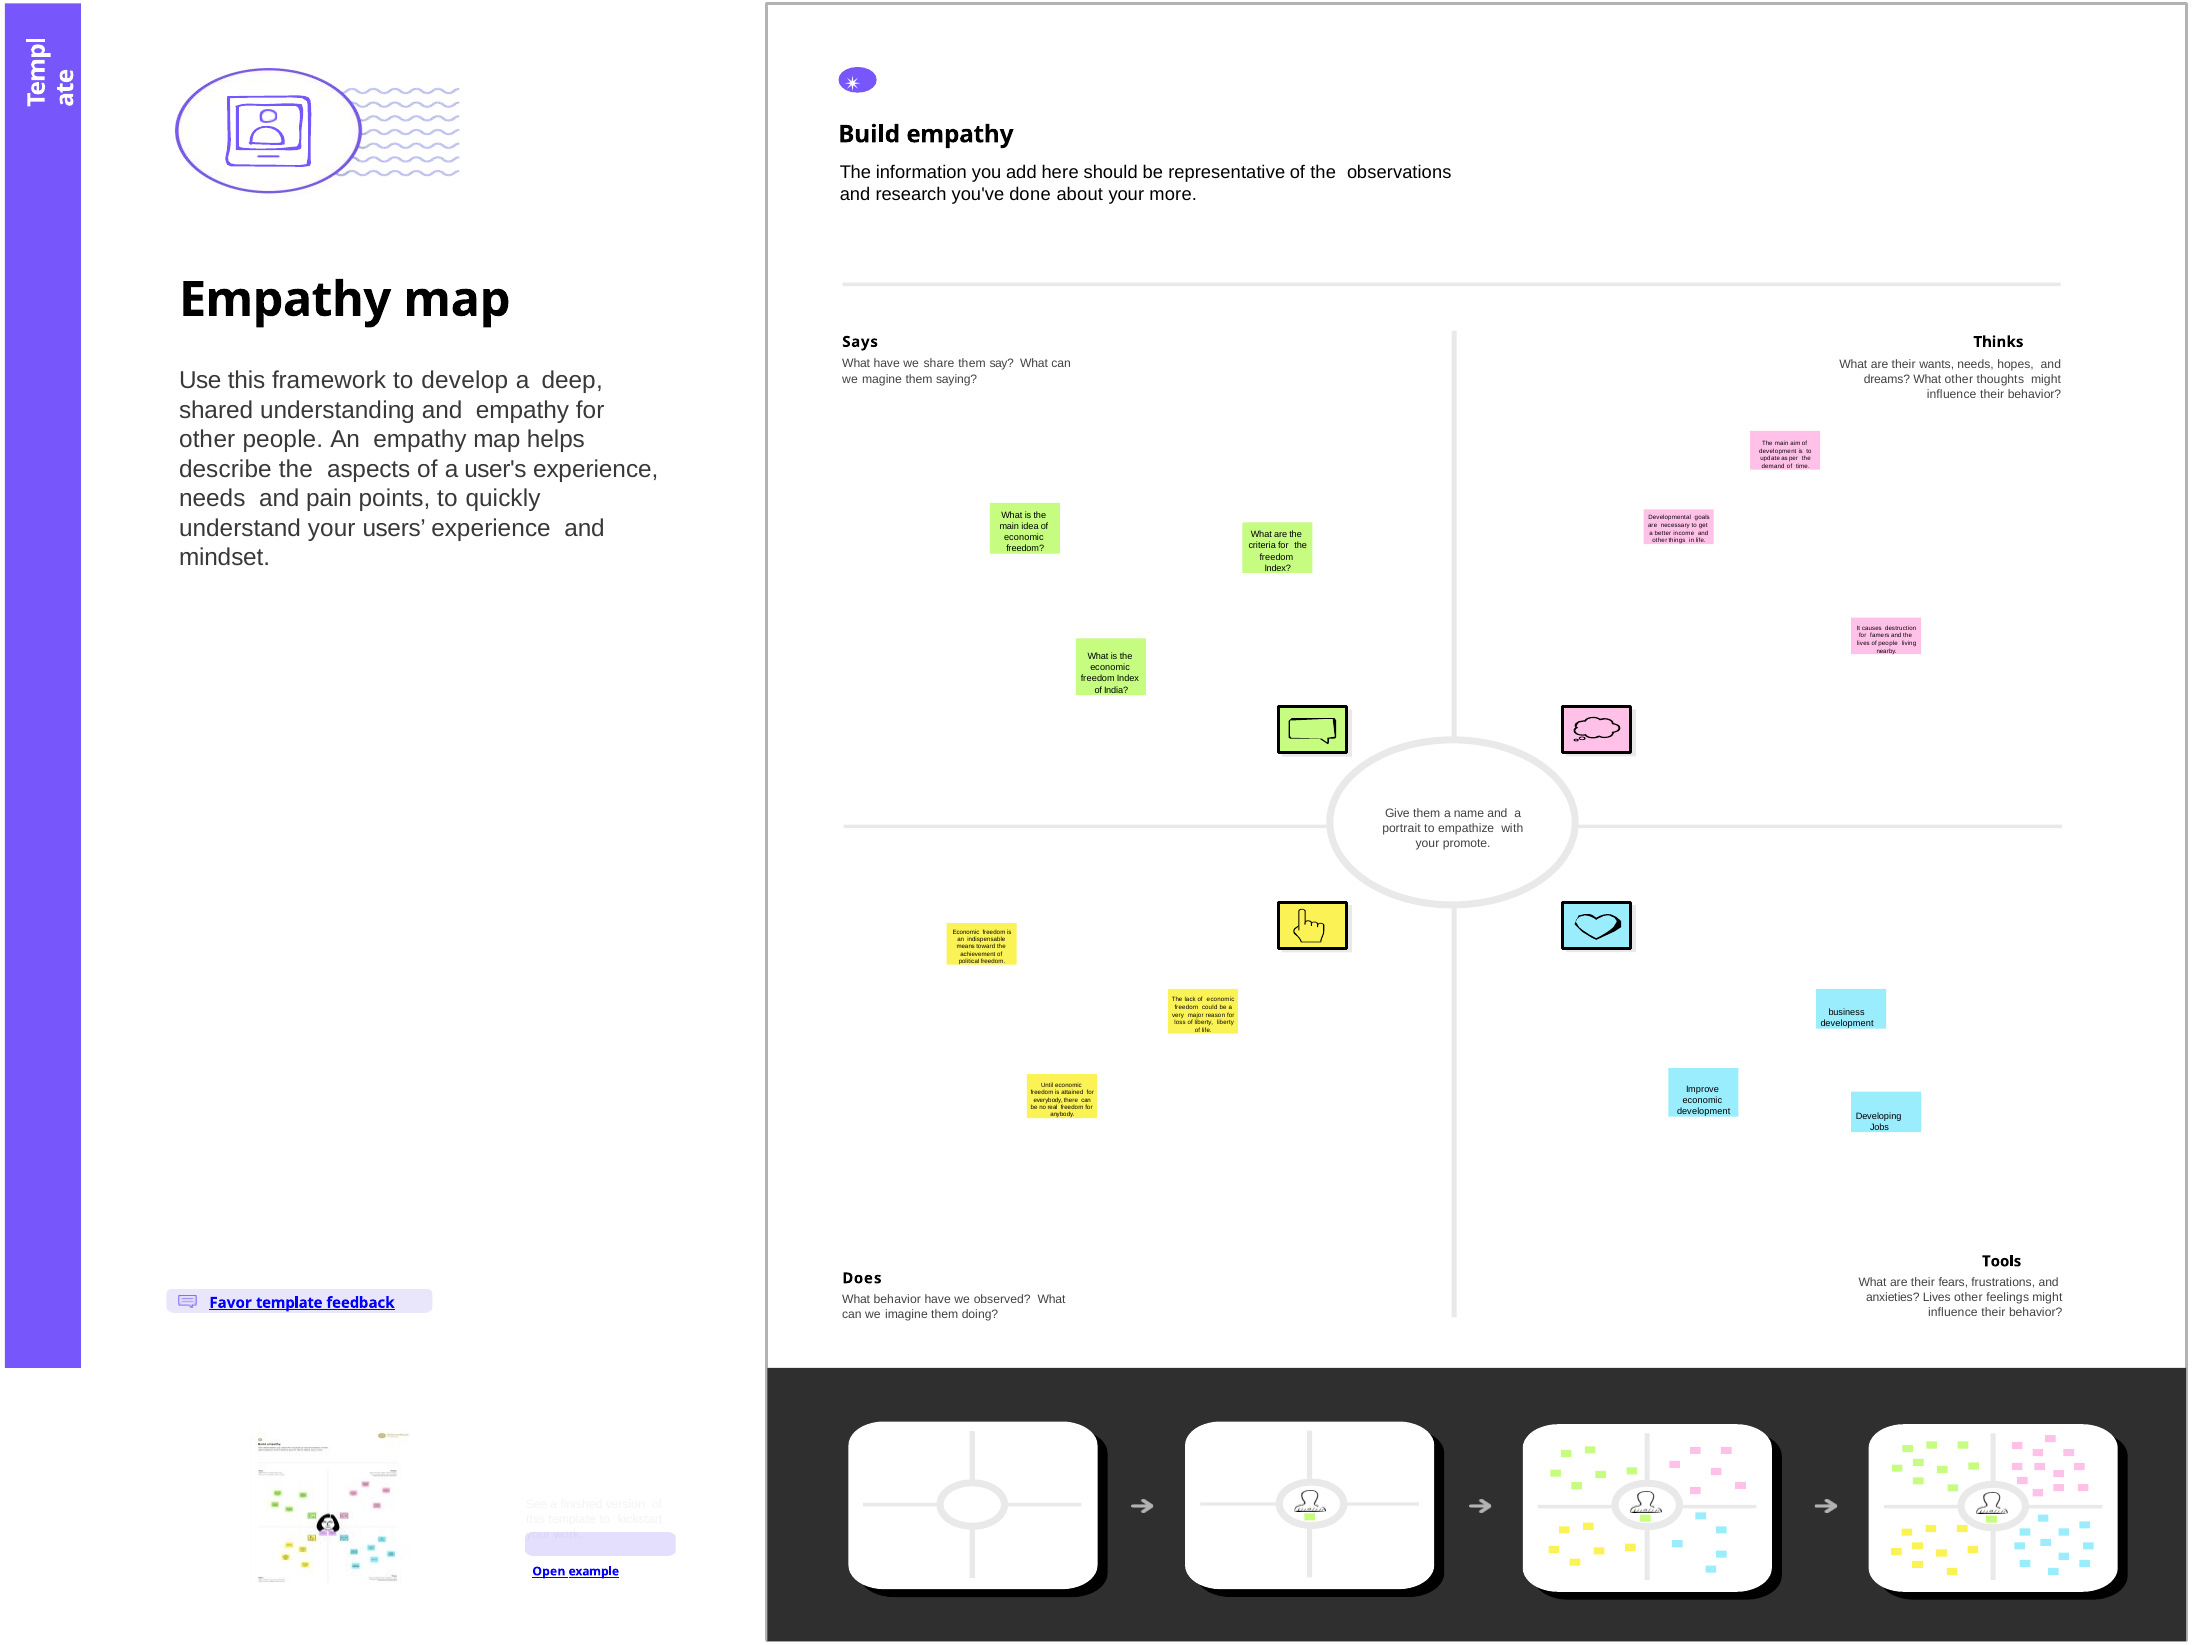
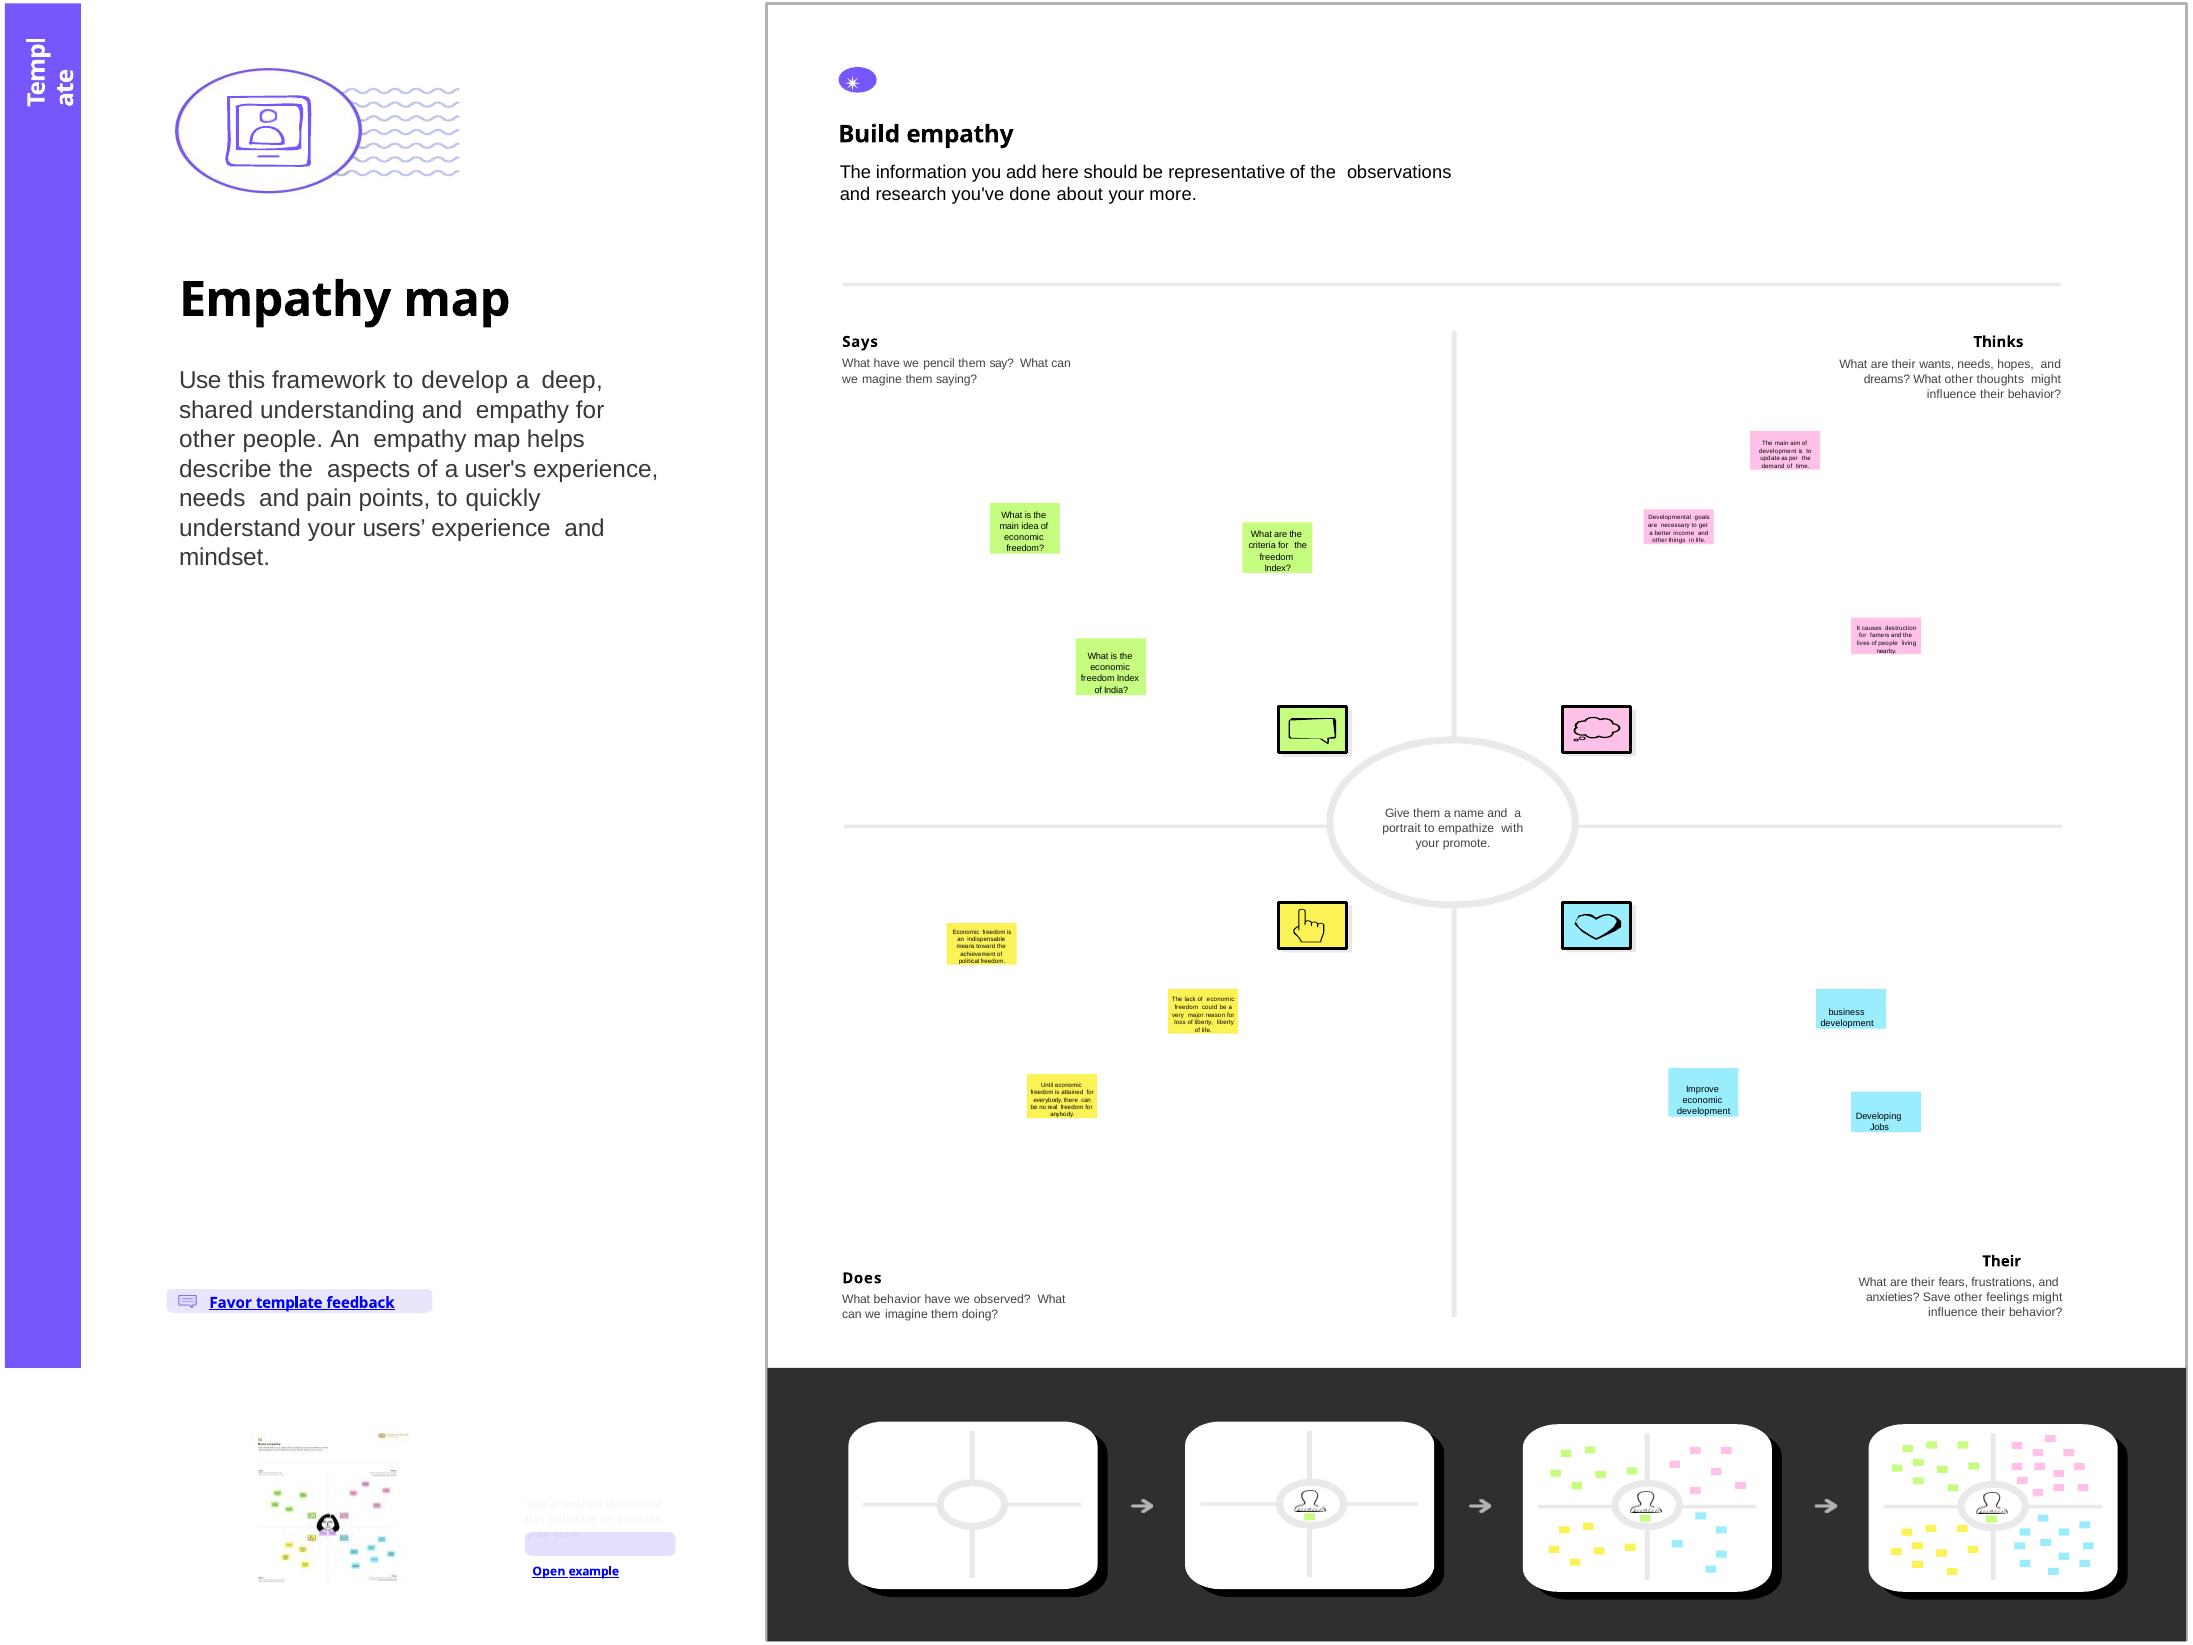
share: share -> pencil
Tools at (2002, 1261): Tools -> Their
anxieties Lives: Lives -> Save
